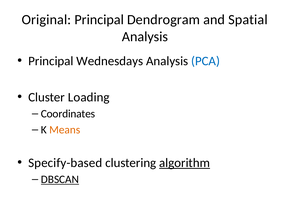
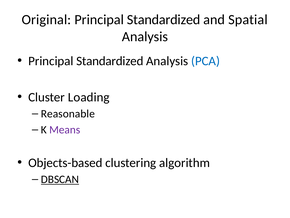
Dendrogram at (164, 20): Dendrogram -> Standardized
Wednesdays at (110, 61): Wednesdays -> Standardized
Coordinates: Coordinates -> Reasonable
Means colour: orange -> purple
Specify-based: Specify-based -> Objects-based
algorithm underline: present -> none
